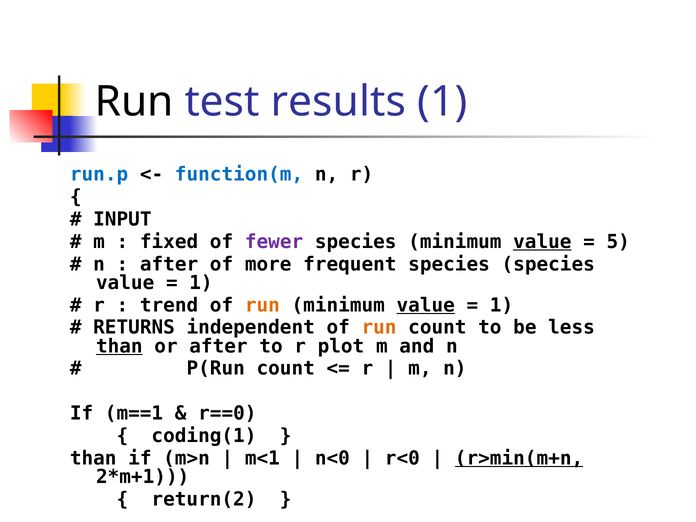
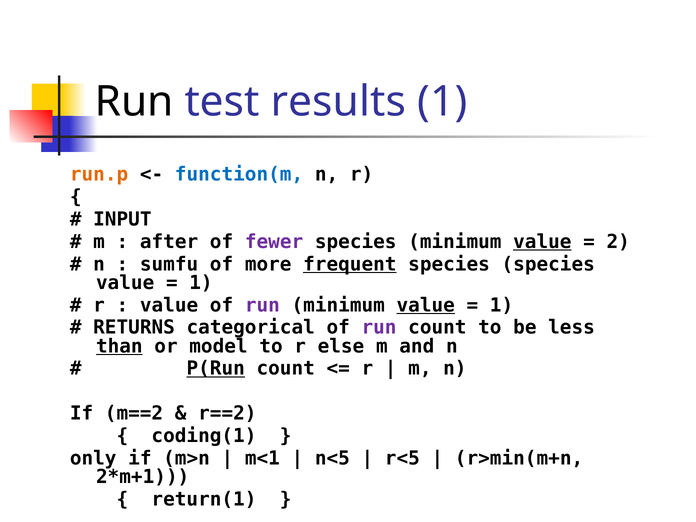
run.p colour: blue -> orange
fixed: fixed -> after
5: 5 -> 2
after at (169, 264): after -> sumfu
frequent underline: none -> present
trend at (169, 305): trend -> value
run at (262, 305) colour: orange -> purple
independent: independent -> categorical
run at (379, 328) colour: orange -> purple
or after: after -> model
plot: plot -> else
P(Run underline: none -> present
m==1: m==1 -> m==2
r==0: r==0 -> r==2
than at (93, 458): than -> only
n<0: n<0 -> n<5
r<0: r<0 -> r<5
r>min(m+n underline: present -> none
return(2: return(2 -> return(1
